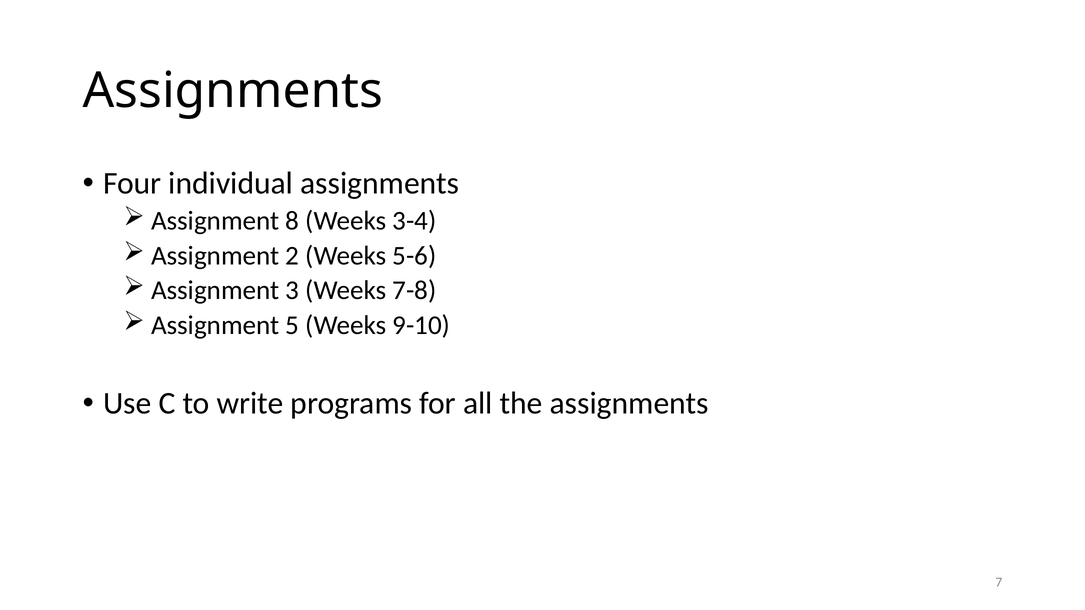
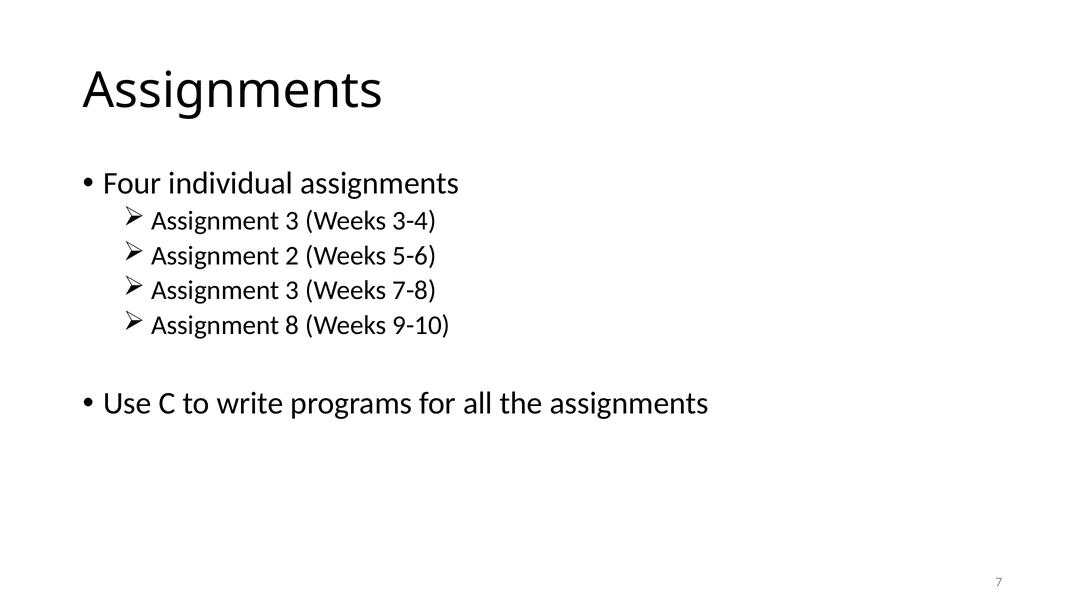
8 at (292, 221): 8 -> 3
5: 5 -> 8
